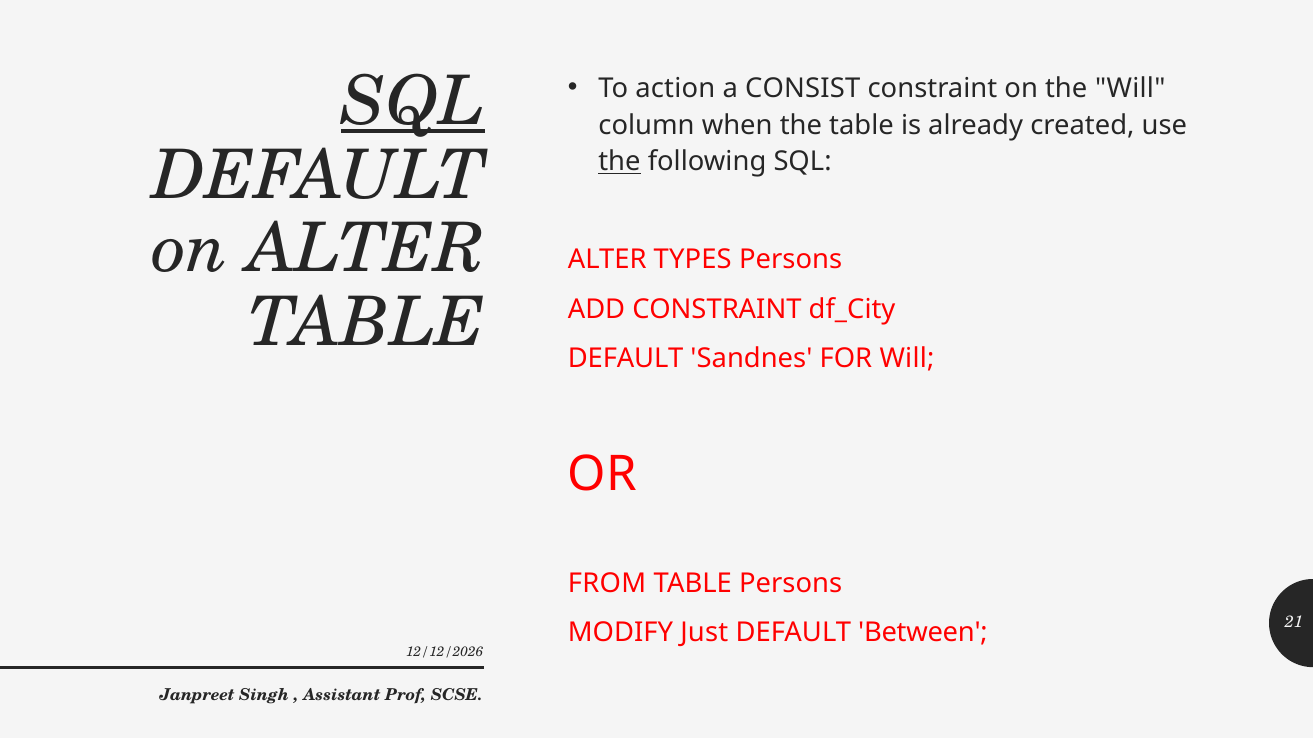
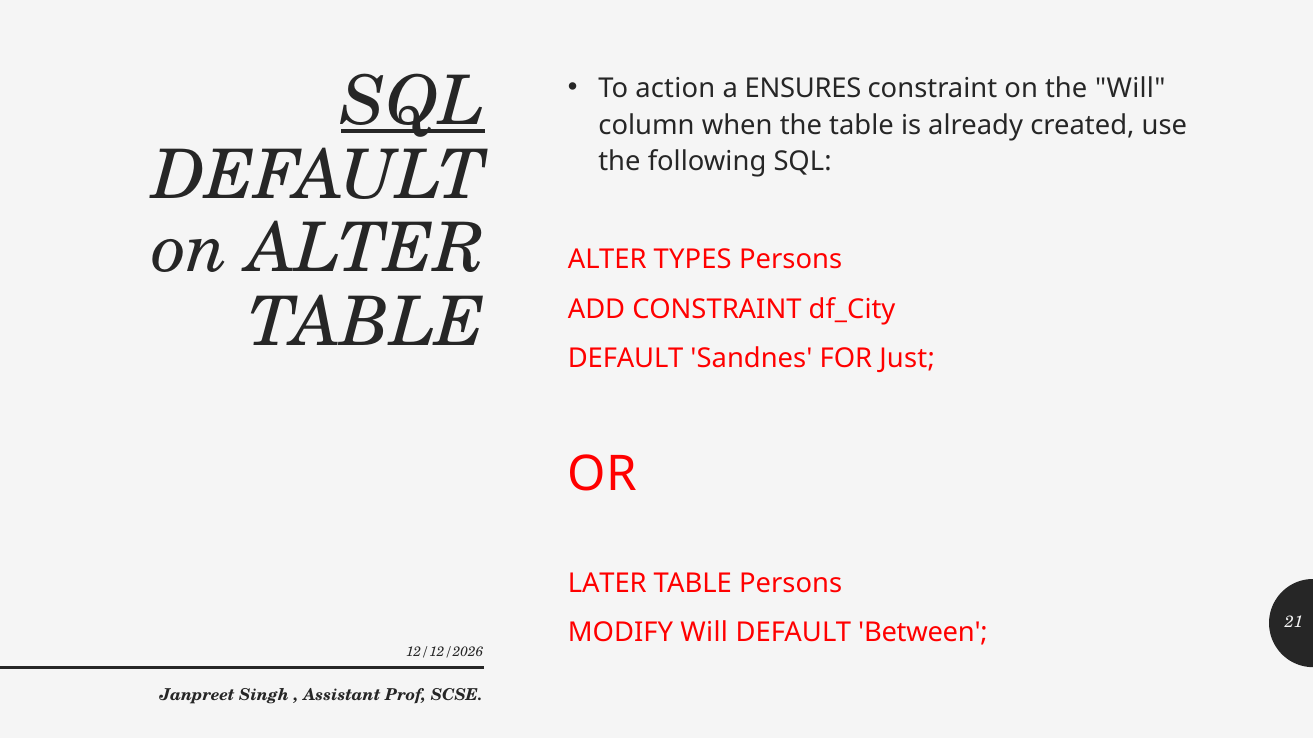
CONSIST: CONSIST -> ENSURES
the at (619, 162) underline: present -> none
FOR Will: Will -> Just
FROM: FROM -> LATER
MODIFY Just: Just -> Will
